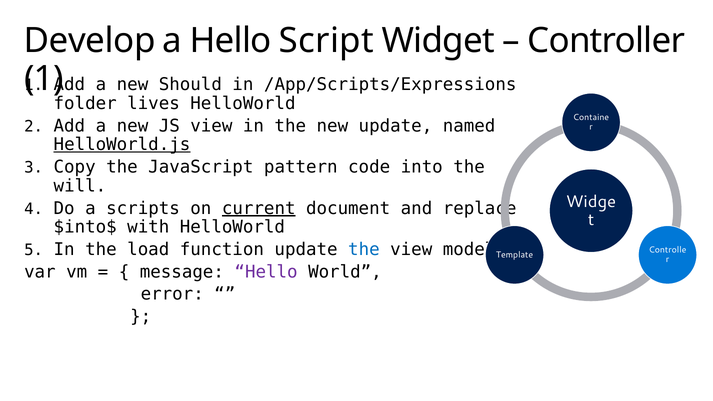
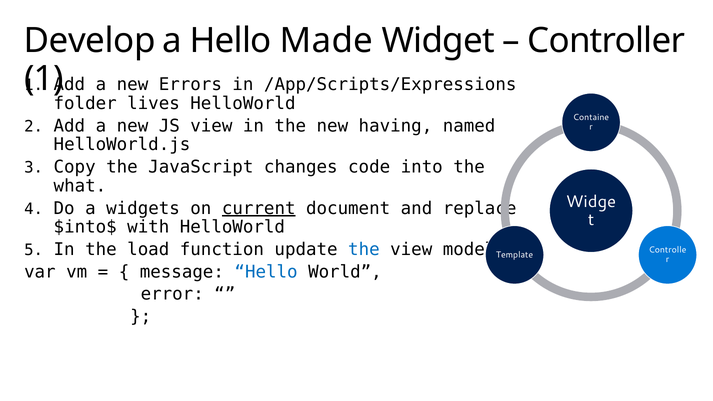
Script: Script -> Made
Should: Should -> Errors
new update: update -> having
HelloWorld.js underline: present -> none
pattern: pattern -> changes
will: will -> what
scripts: scripts -> widgets
Hello at (266, 272) colour: purple -> blue
